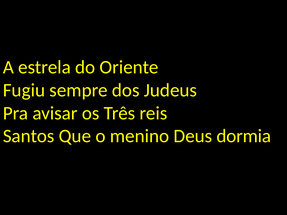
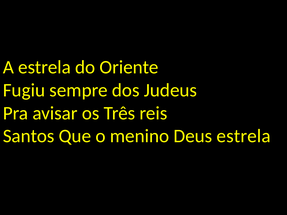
Deus dormia: dormia -> estrela
